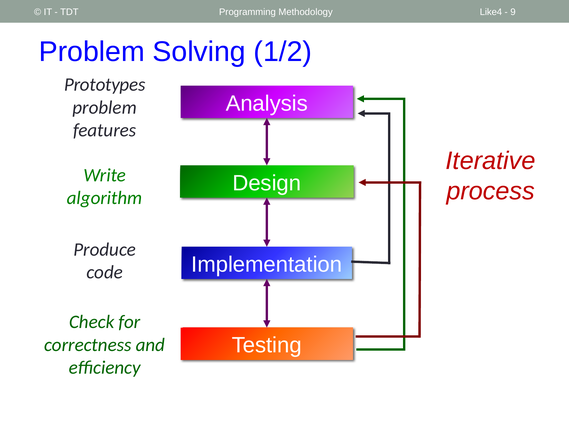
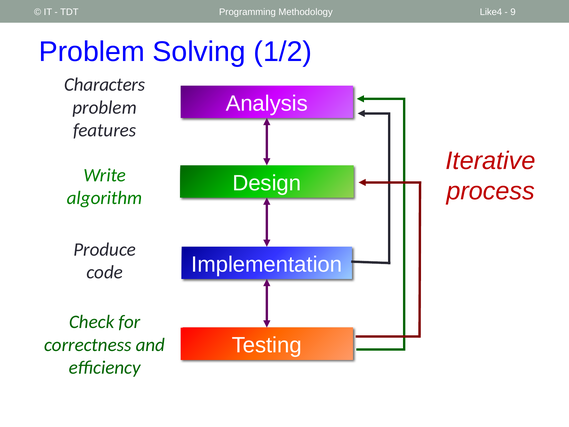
Prototypes: Prototypes -> Characters
